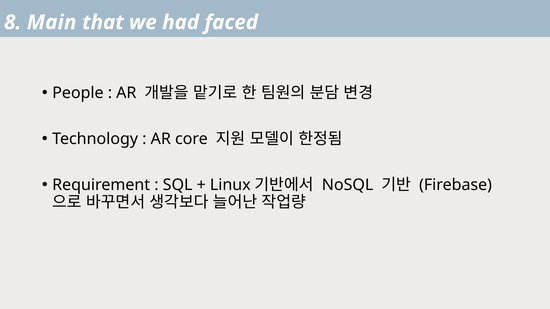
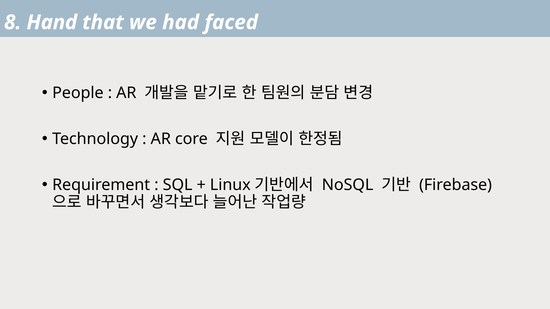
Main: Main -> Hand
